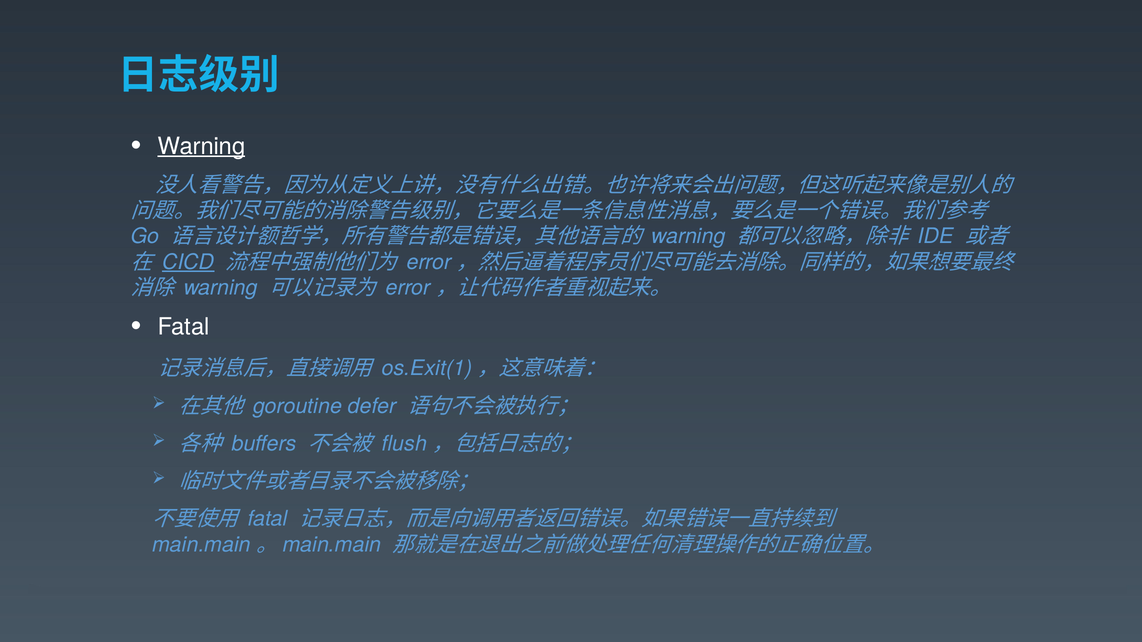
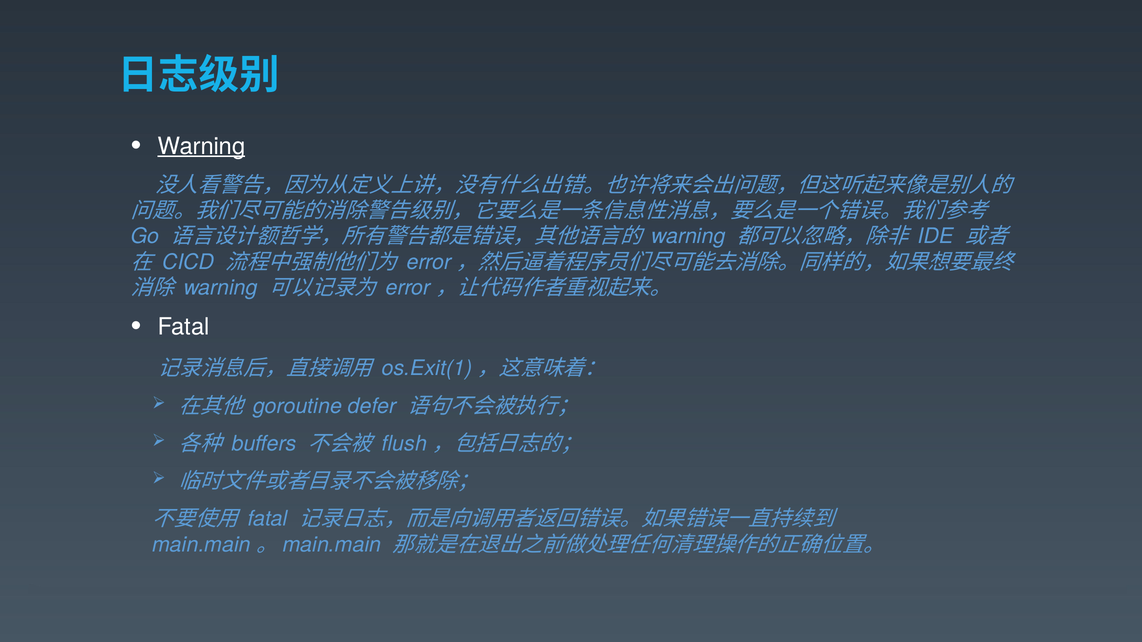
CICD underline: present -> none
